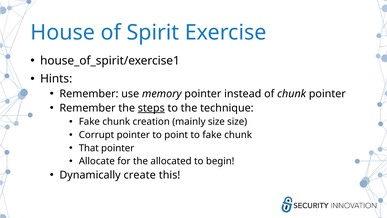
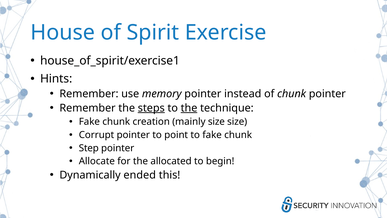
the at (189, 108) underline: none -> present
That: That -> Step
create: create -> ended
